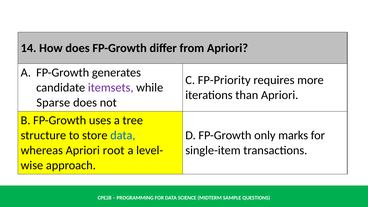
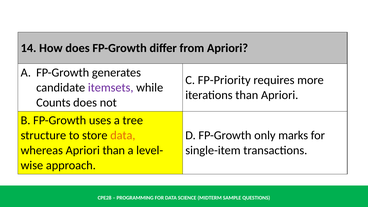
Sparse: Sparse -> Counts
data at (123, 135) colour: blue -> orange
Apriori root: root -> than
